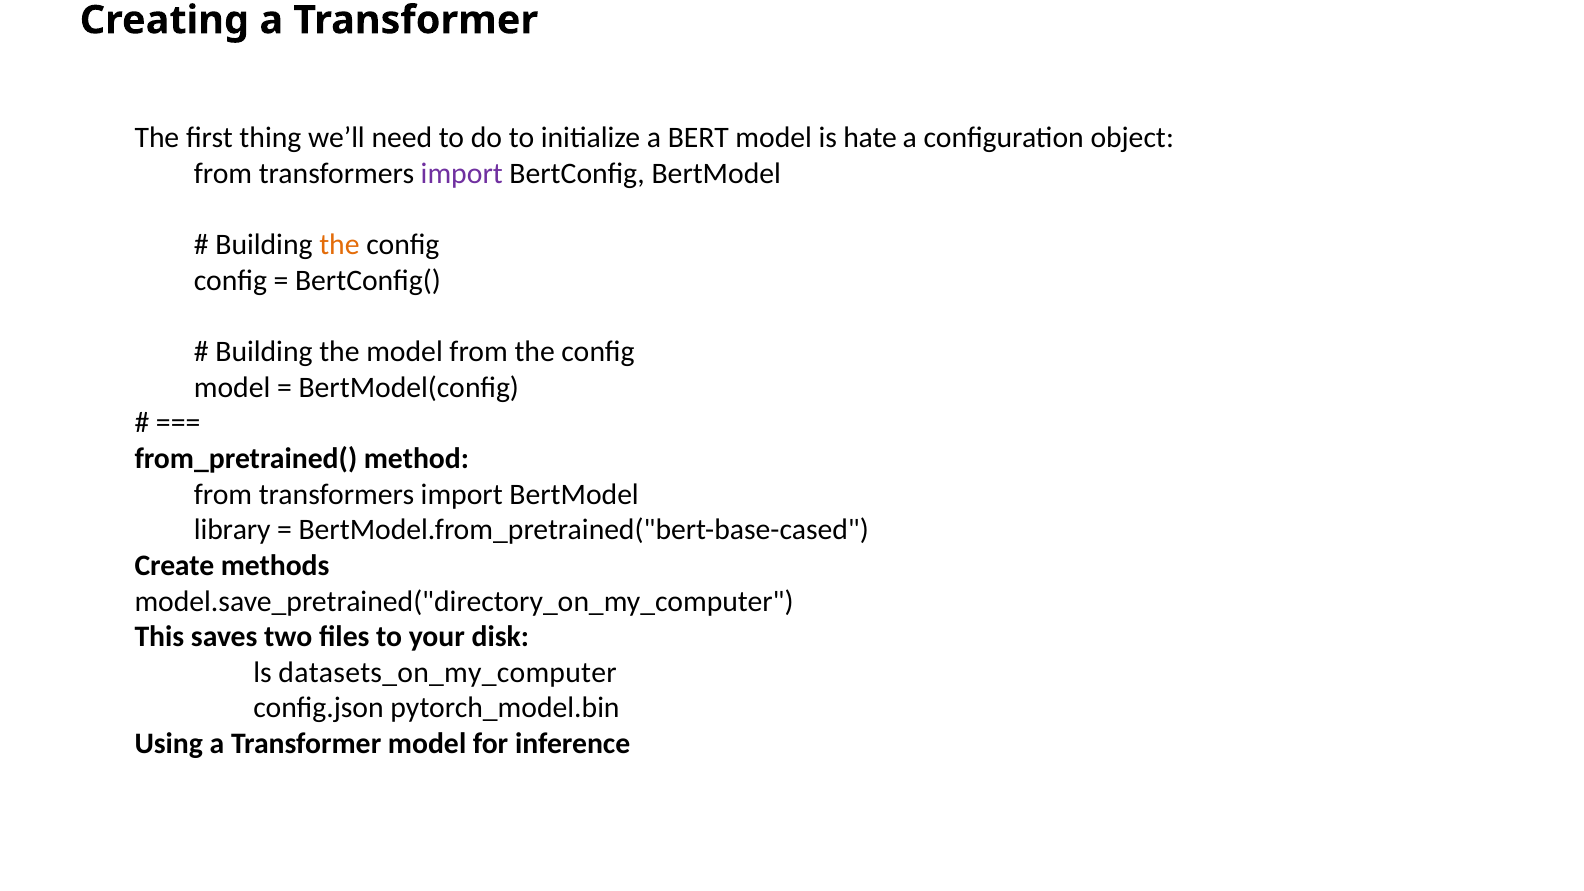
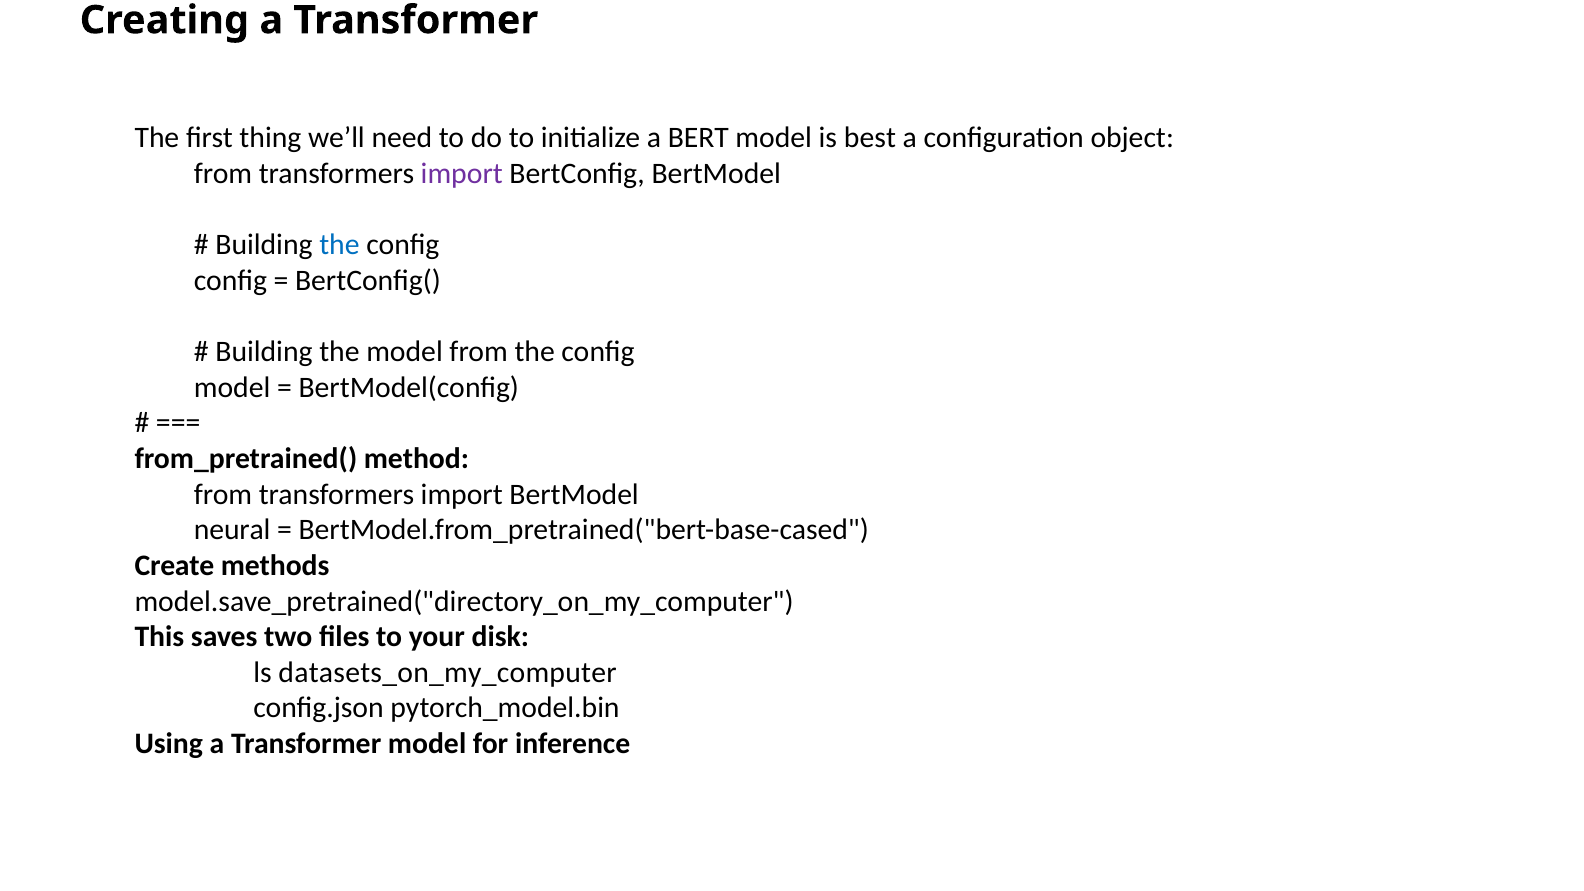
hate: hate -> best
the at (339, 245) colour: orange -> blue
library: library -> neural
